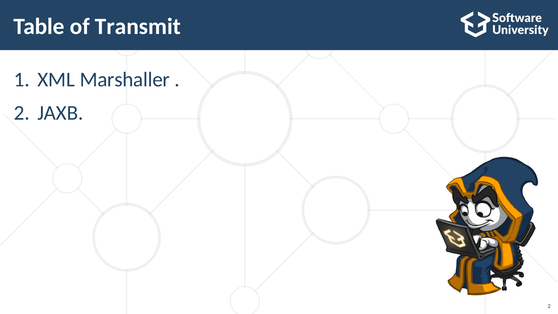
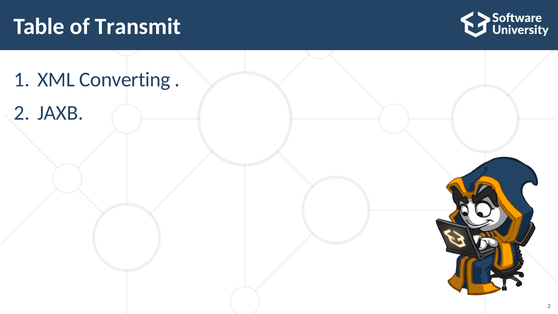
Marshaller: Marshaller -> Converting
